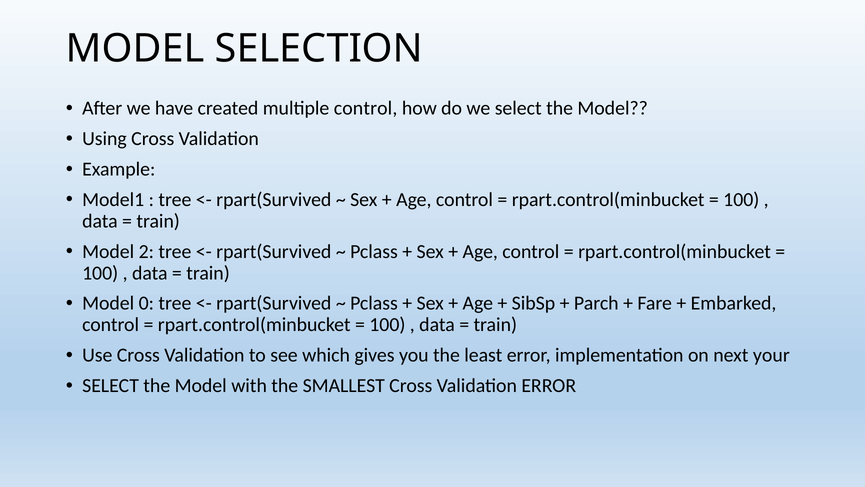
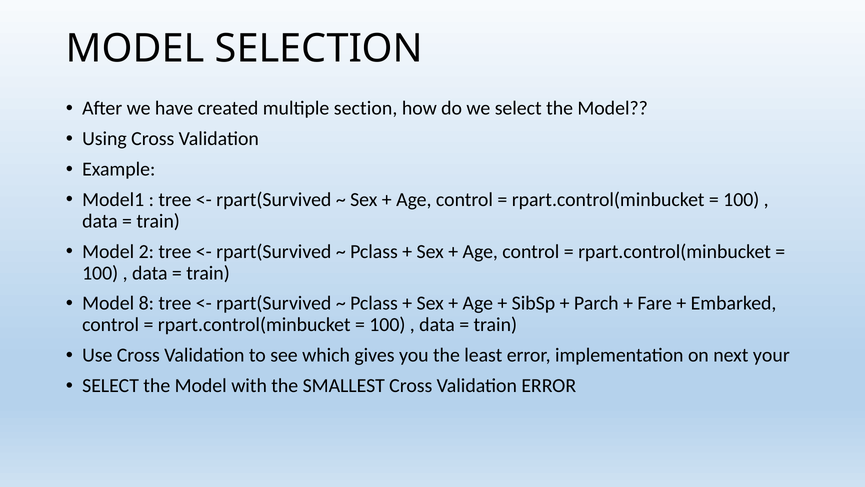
multiple control: control -> section
0: 0 -> 8
